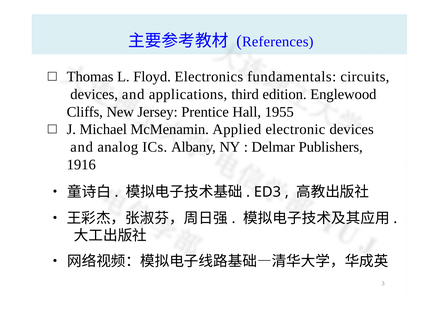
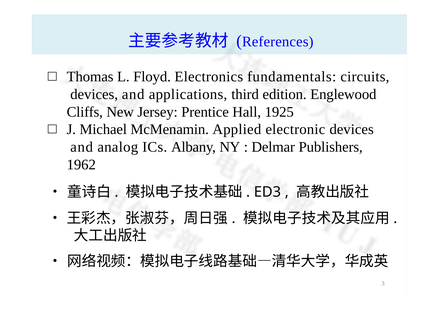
1955: 1955 -> 1925
1916: 1916 -> 1962
